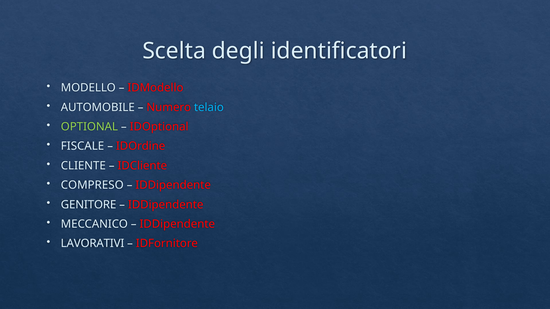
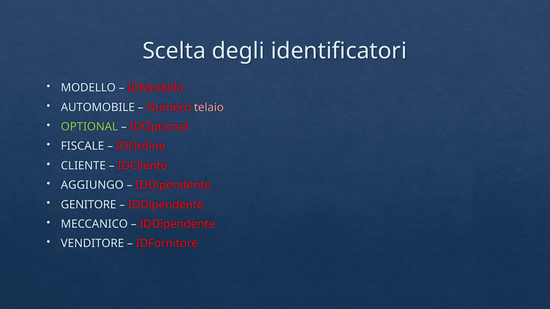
telaio colour: light blue -> pink
COMPRESO: COMPRESO -> AGGIUNGO
LAVORATIVI: LAVORATIVI -> VENDITORE
